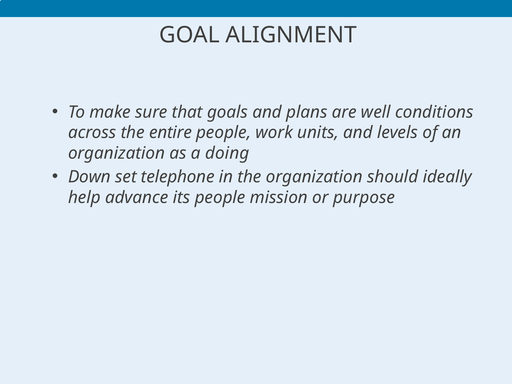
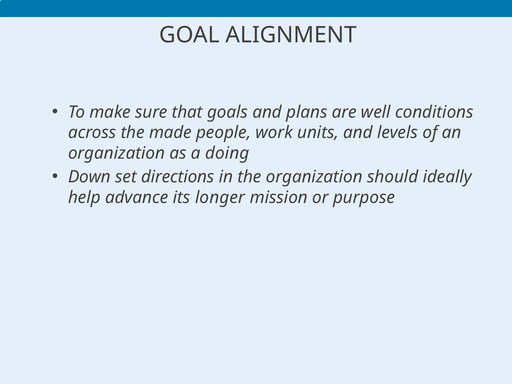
entire: entire -> made
telephone: telephone -> directions
its people: people -> longer
